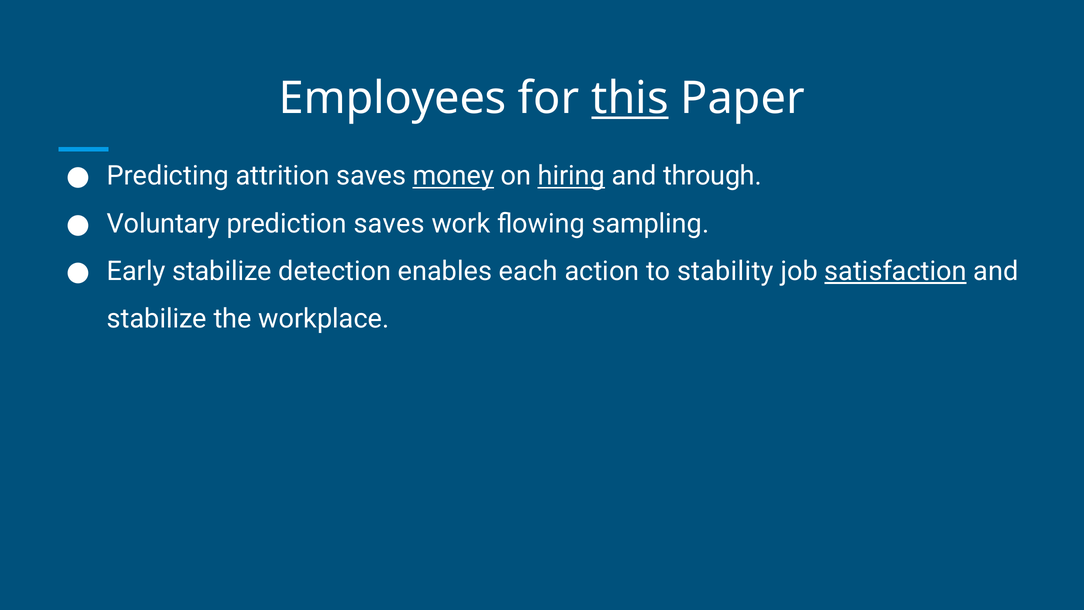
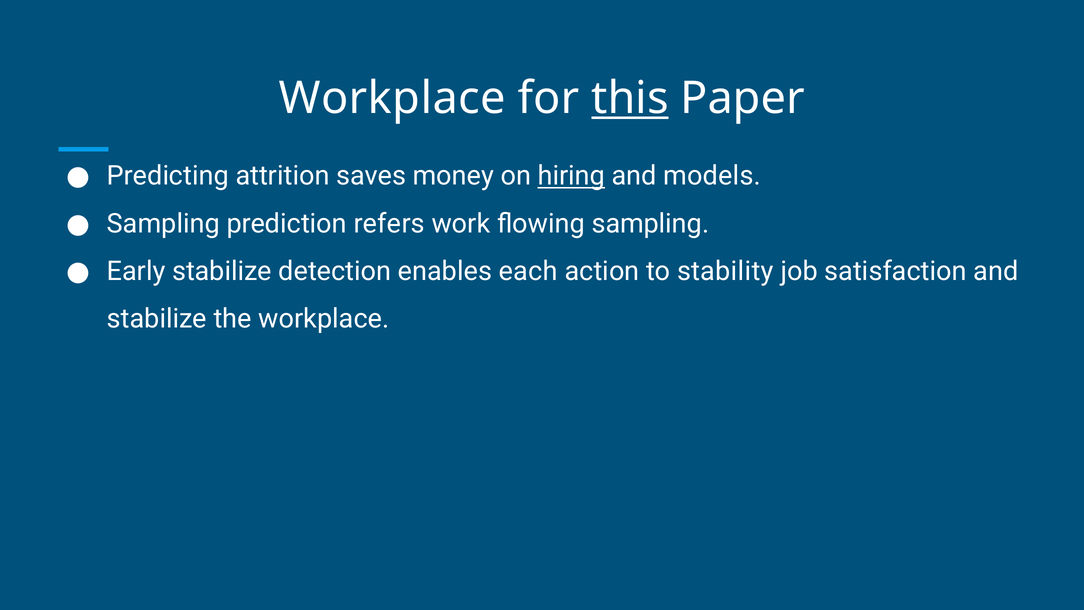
Employees at (393, 98): Employees -> Workplace
money underline: present -> none
through: through -> models
Voluntary at (163, 224): Voluntary -> Sampling
prediction saves: saves -> refers
satisfaction underline: present -> none
